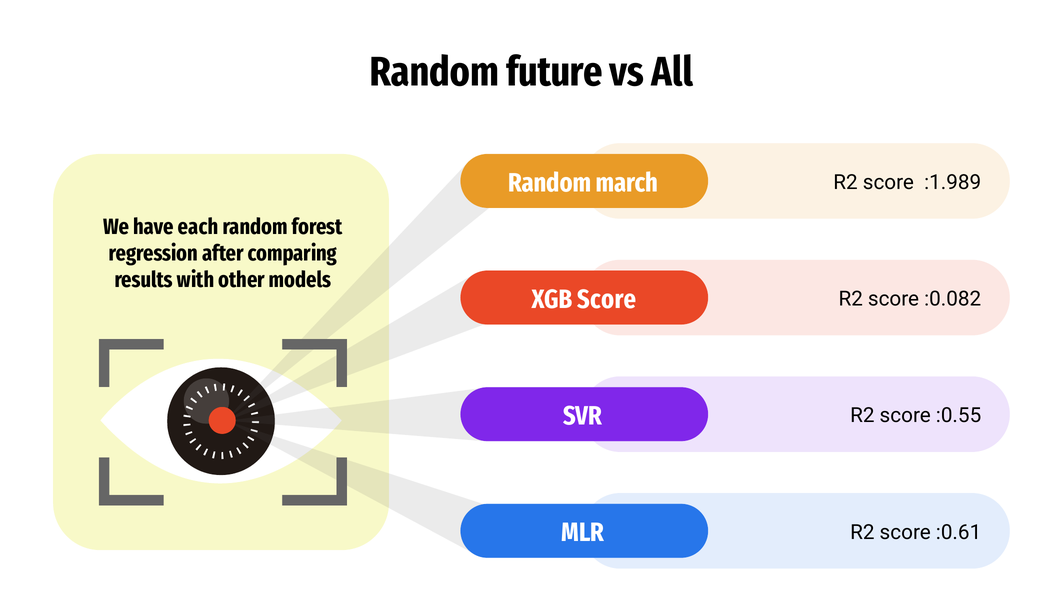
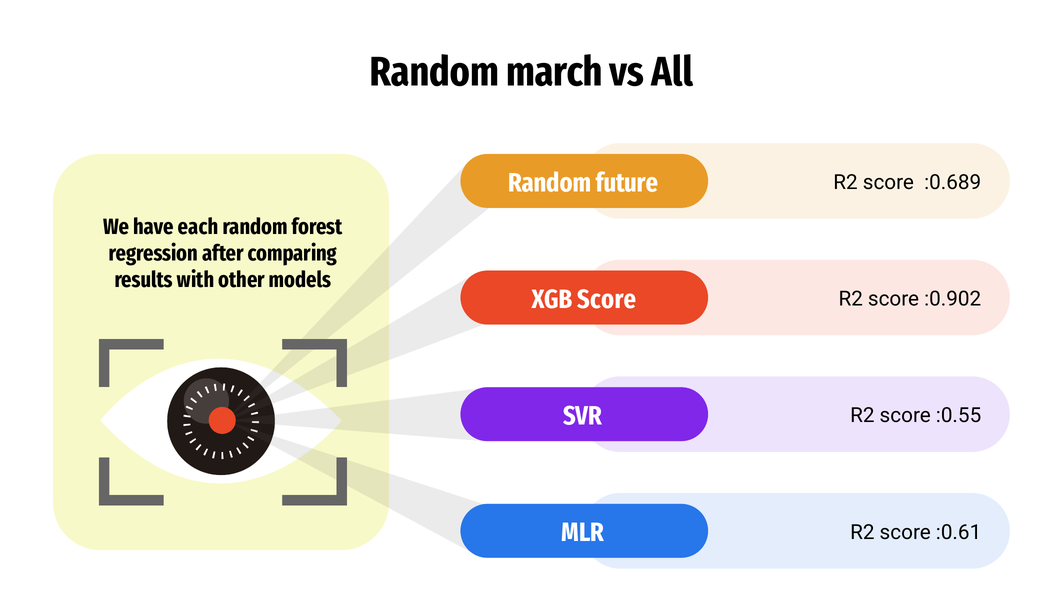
future: future -> march
march: march -> future
:1.989: :1.989 -> :0.689
:0.082: :0.082 -> :0.902
